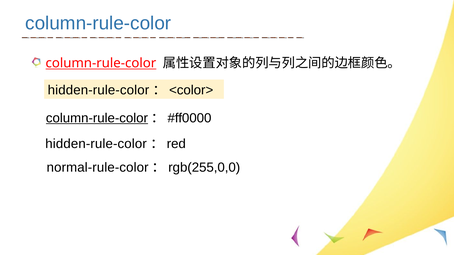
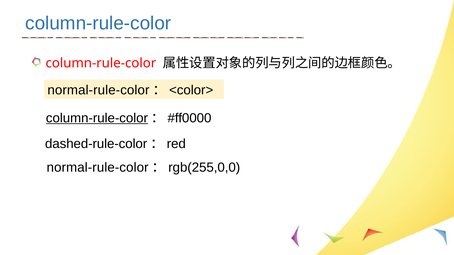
column-rule-color at (101, 63) underline: present -> none
hidden-rule-color at (98, 90): hidden-rule-color -> normal-rule-color
hidden-rule-color at (96, 144): hidden-rule-color -> dashed-rule-color
